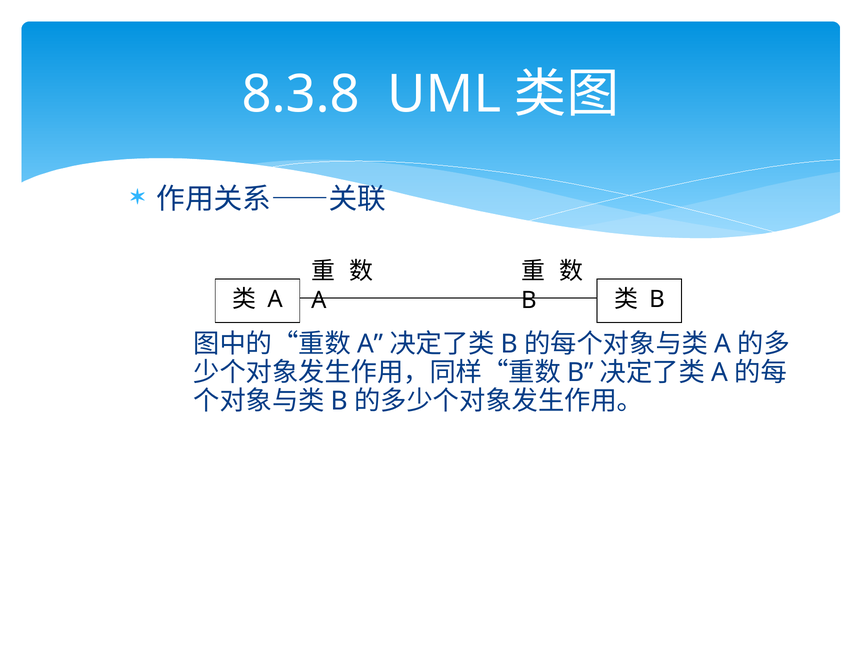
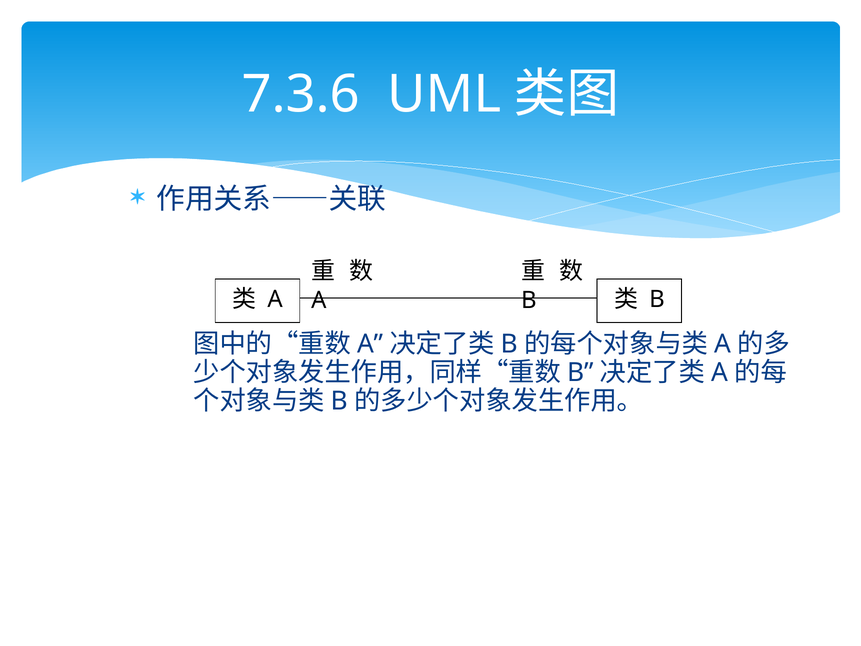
8.3.8: 8.3.8 -> 7.3.6
